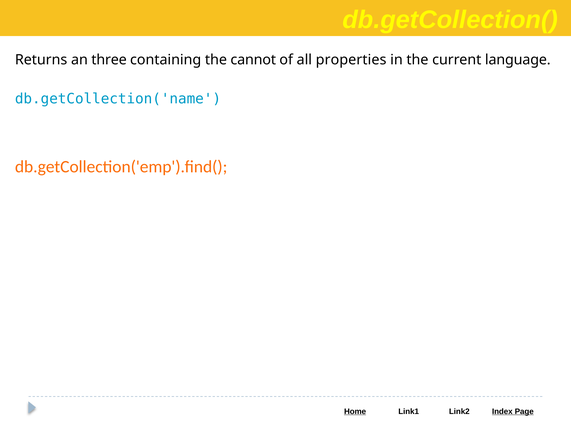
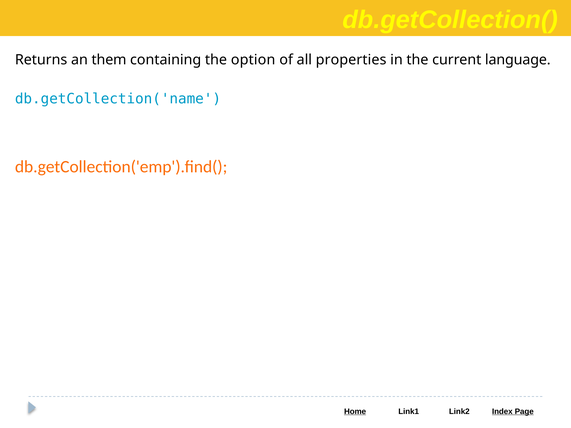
three: three -> them
cannot: cannot -> option
